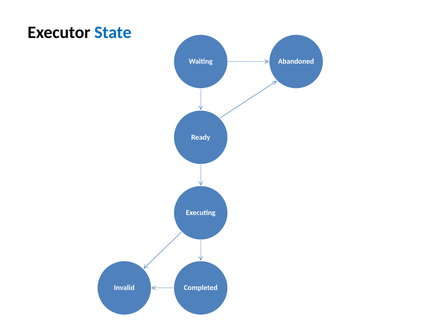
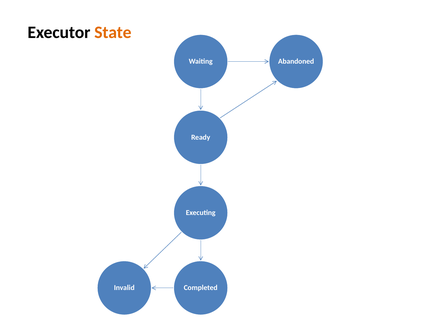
State colour: blue -> orange
